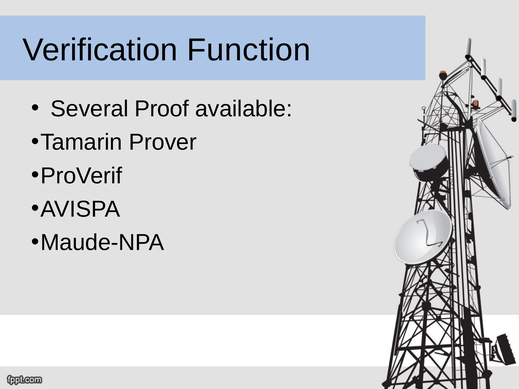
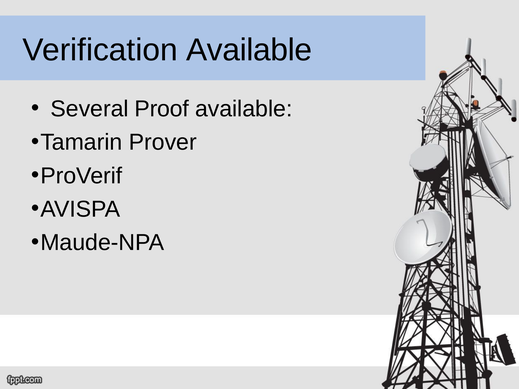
Verification Function: Function -> Available
